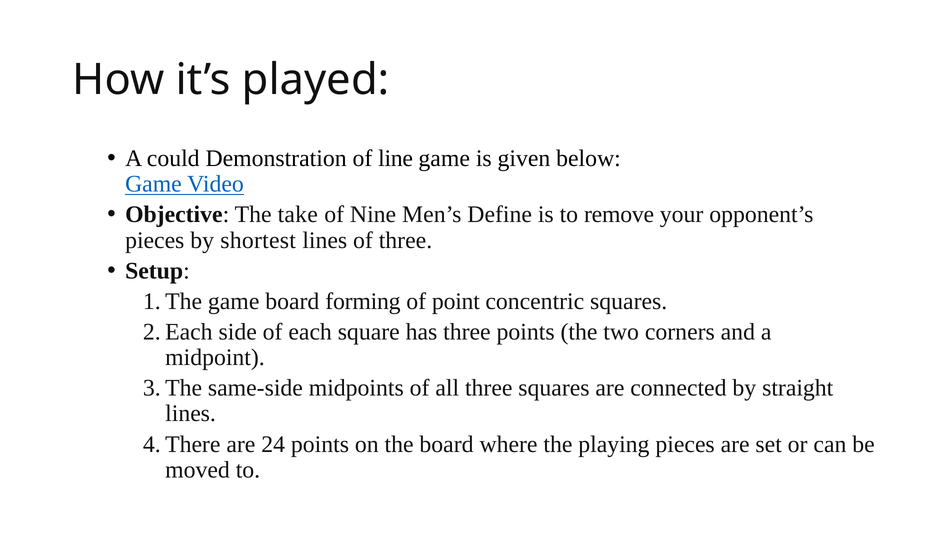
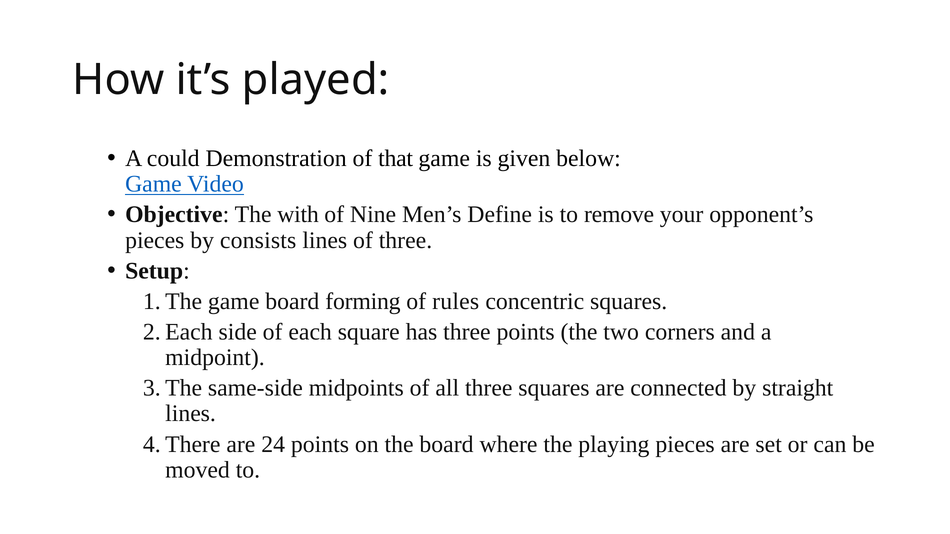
line: line -> that
take: take -> with
shortest: shortest -> consists
point: point -> rules
